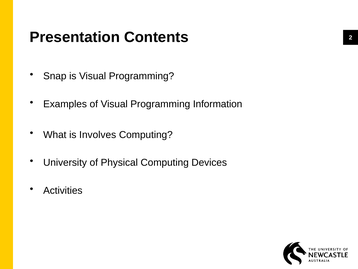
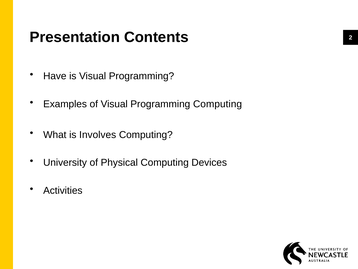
Snap: Snap -> Have
Programming Information: Information -> Computing
